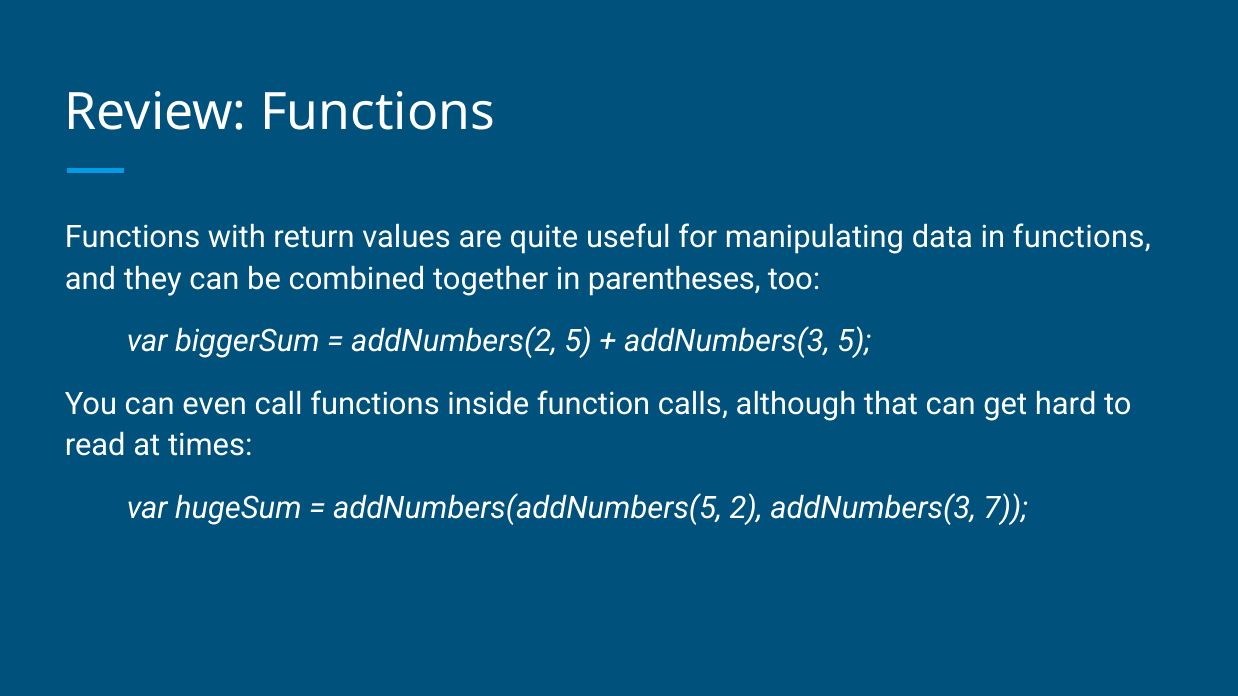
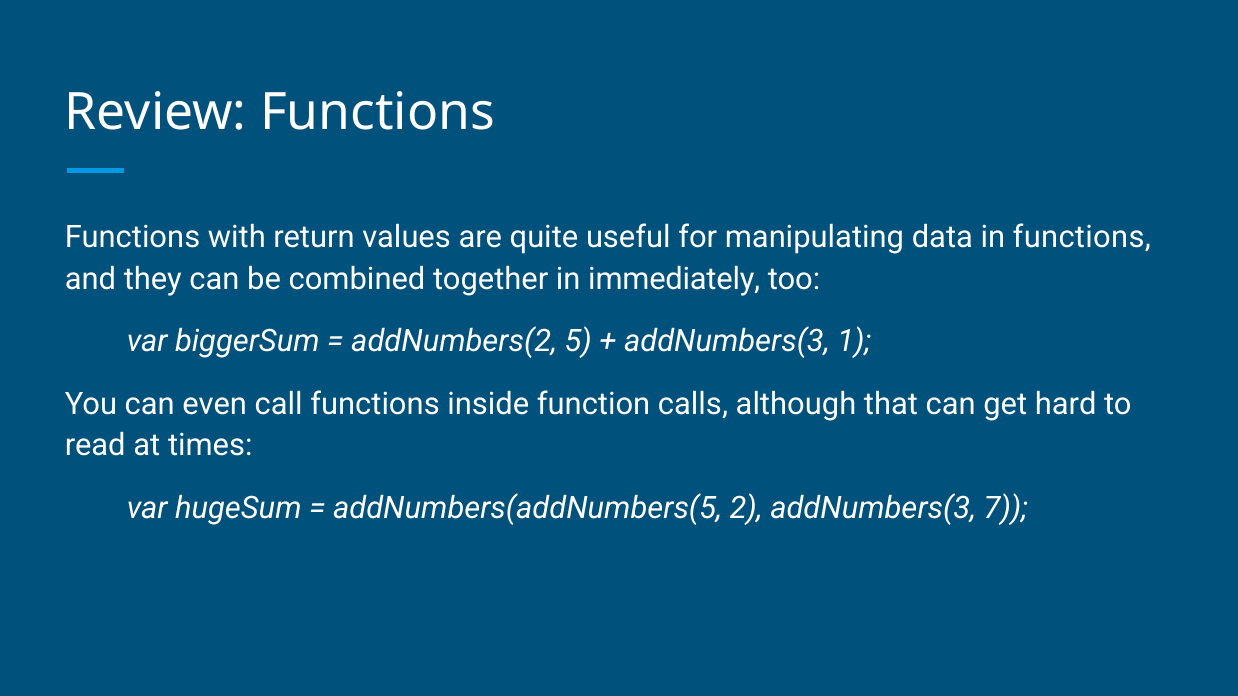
parentheses: parentheses -> immediately
addNumbers(3 5: 5 -> 1
